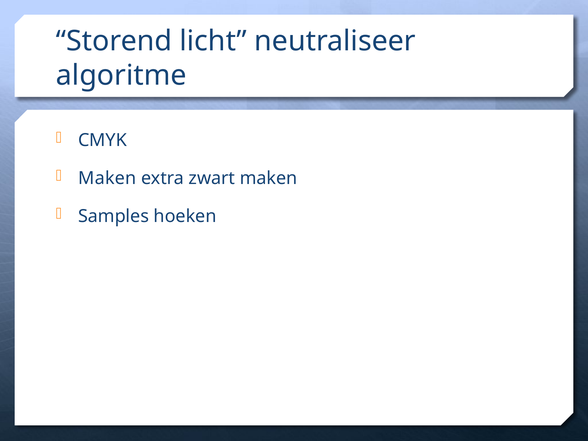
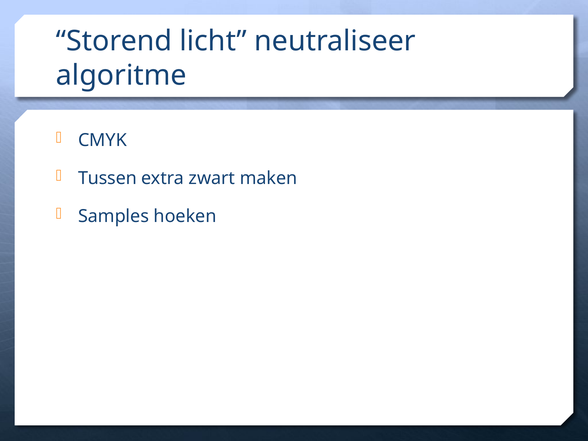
Maken at (107, 178): Maken -> Tussen
